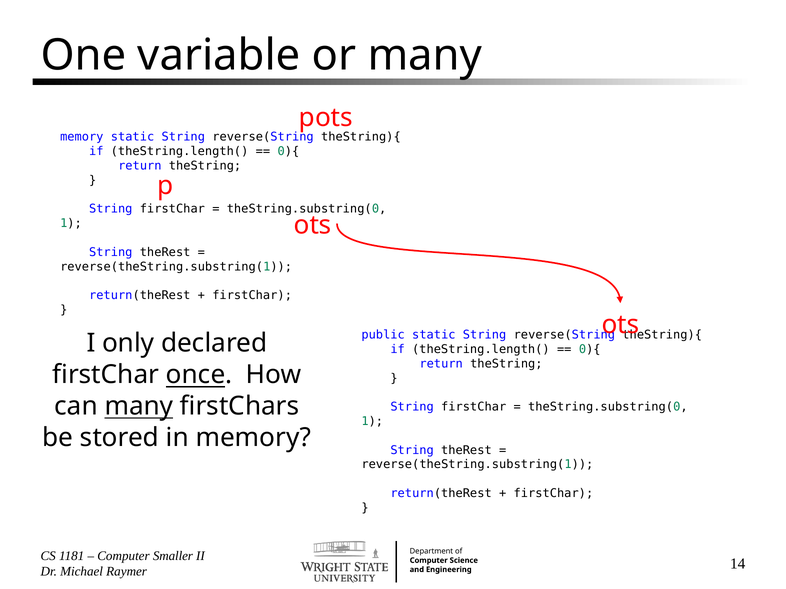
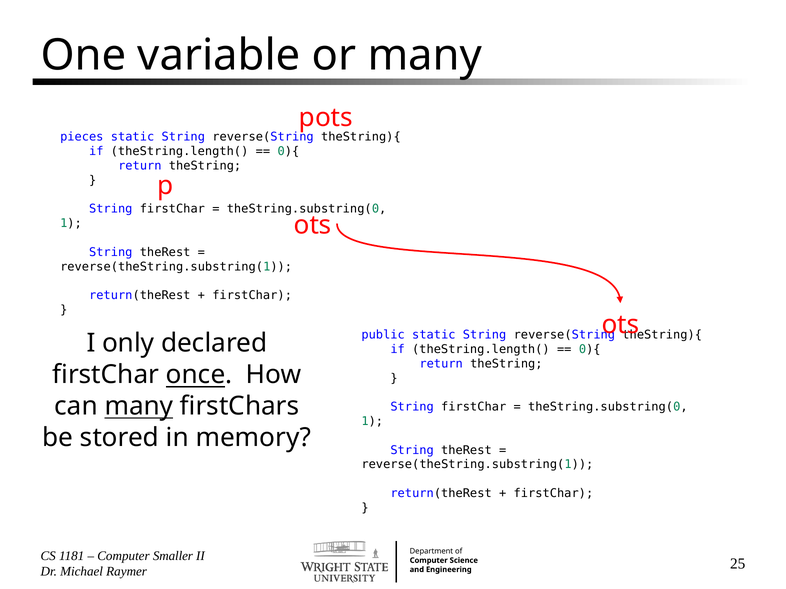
memory at (82, 137): memory -> pieces
14: 14 -> 25
